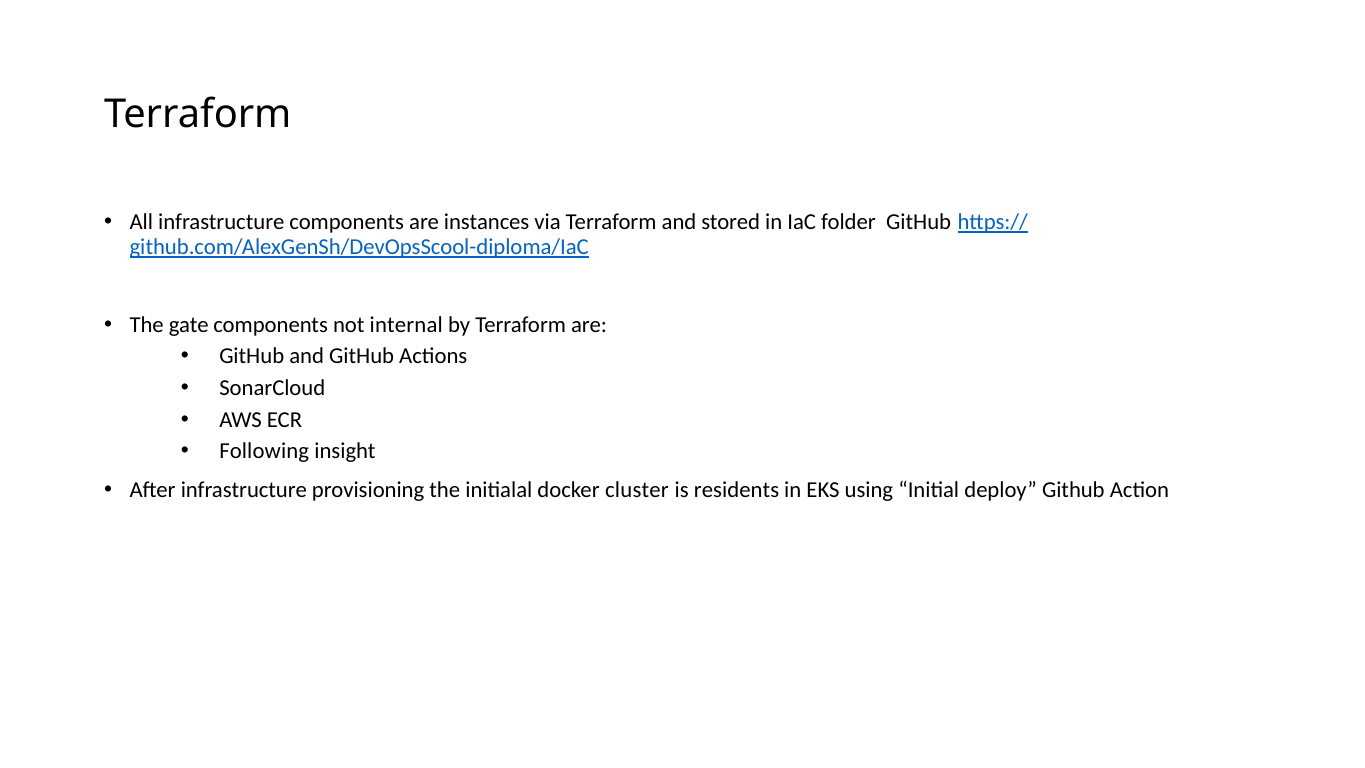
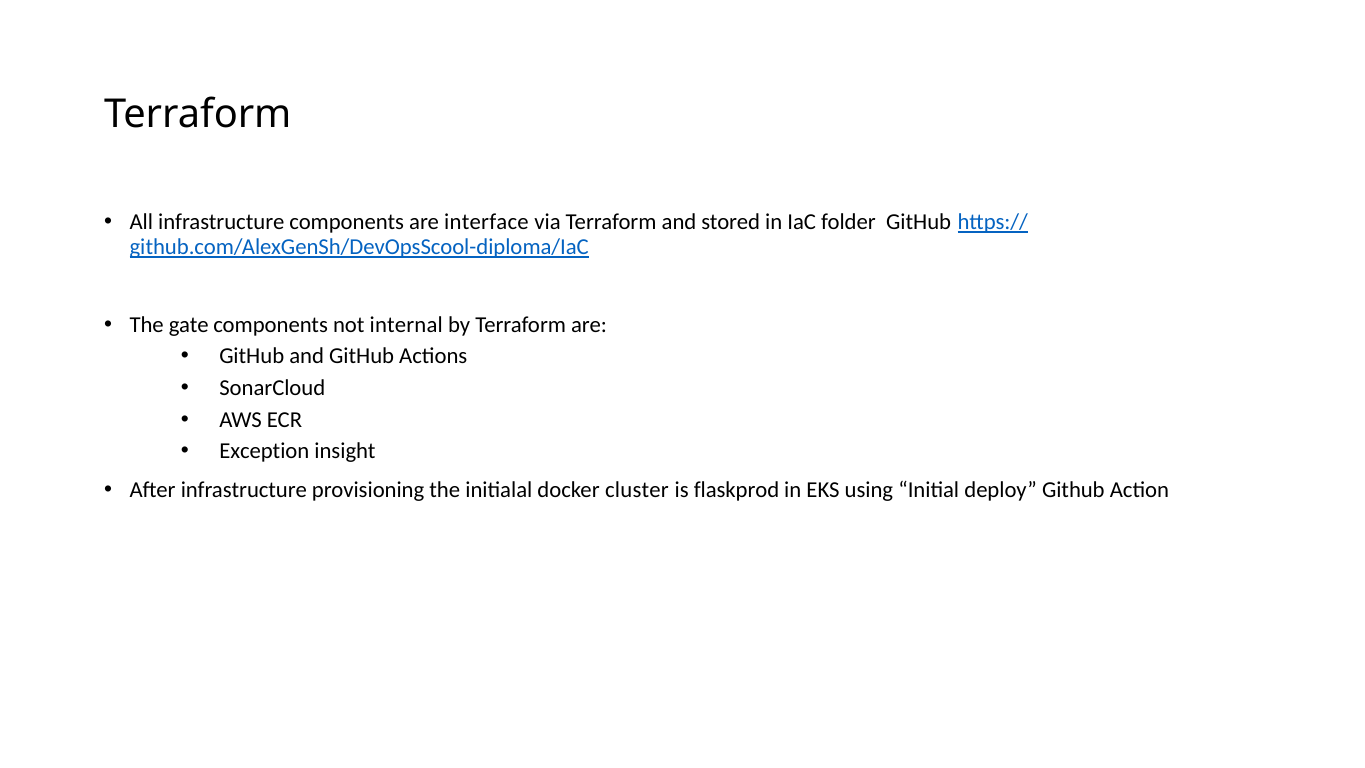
instances: instances -> interface
Following: Following -> Exception
residents: residents -> flaskprod
